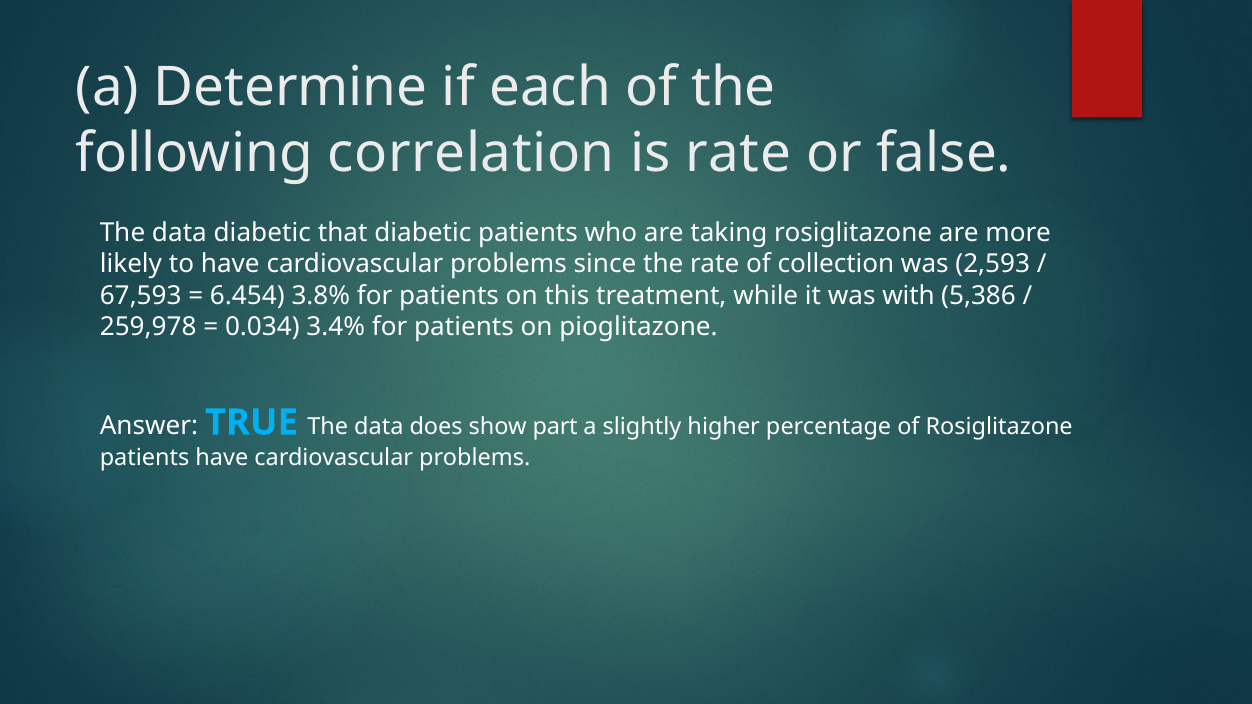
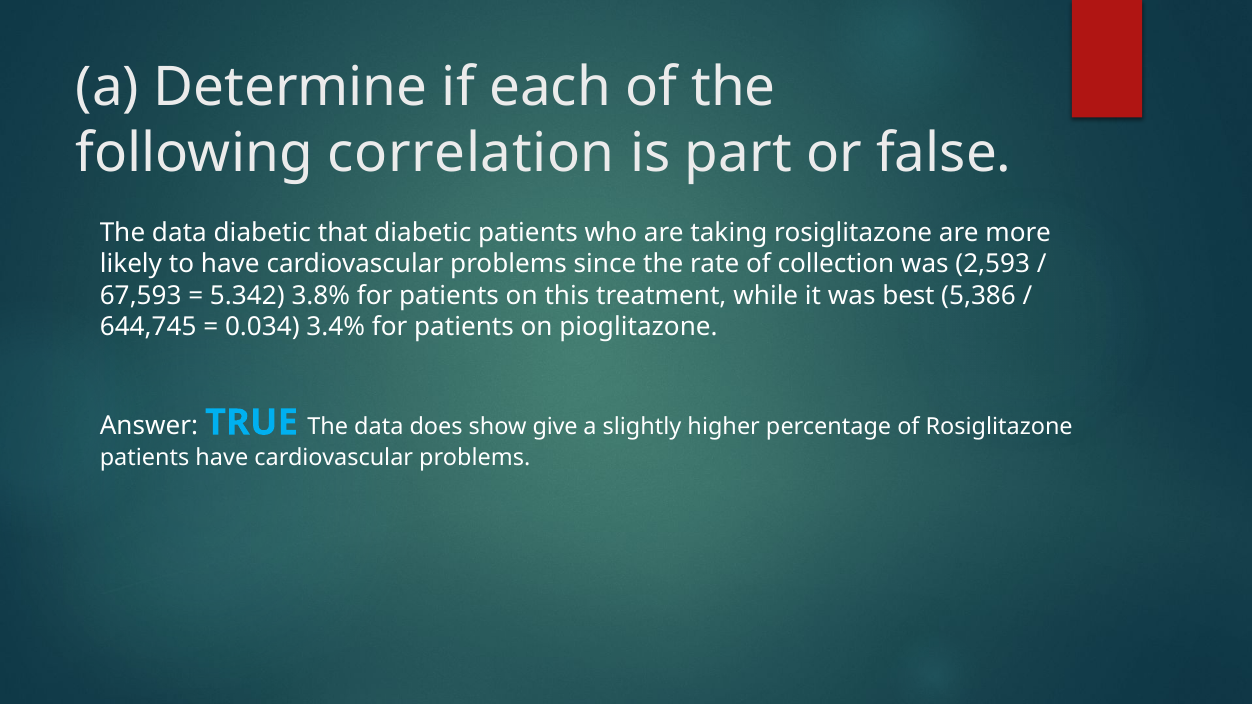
is rate: rate -> part
6.454: 6.454 -> 5.342
with: with -> best
259,978: 259,978 -> 644,745
part: part -> give
